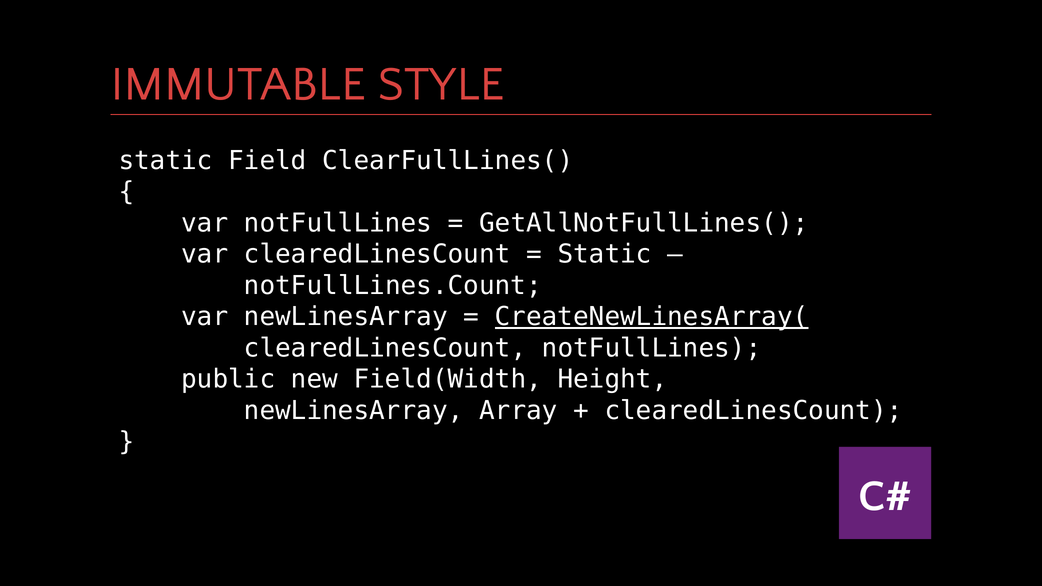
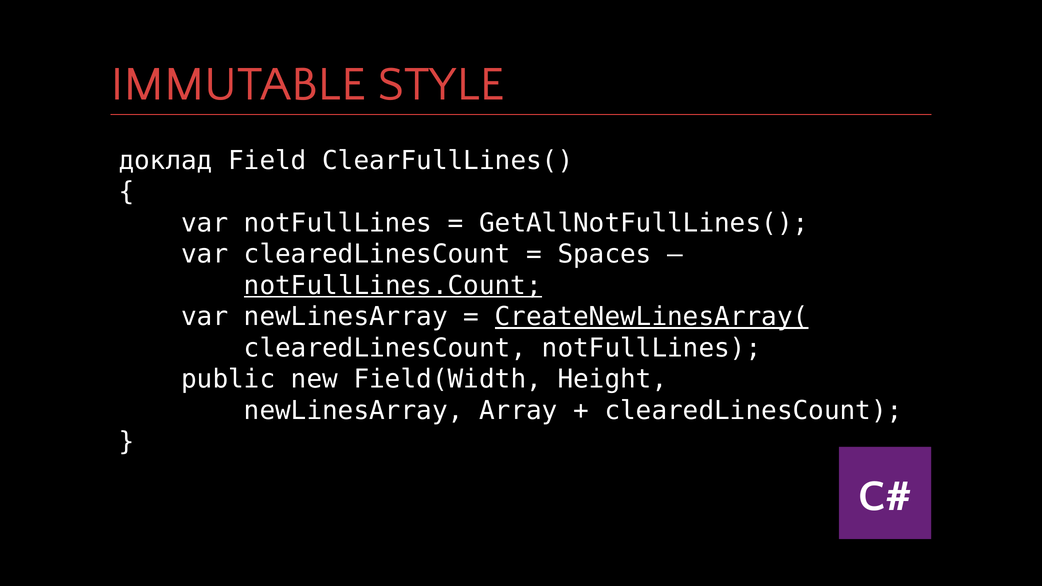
static at (166, 161): static -> доклад
Static at (605, 254): Static -> Spaces
notFullLines.Count underline: none -> present
